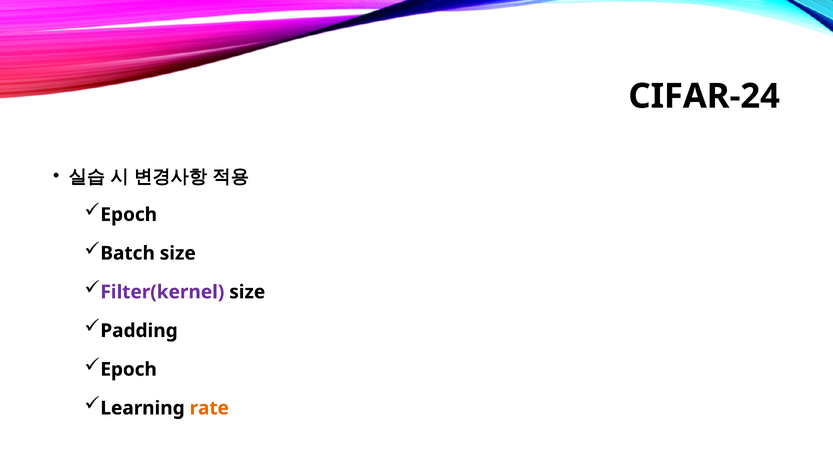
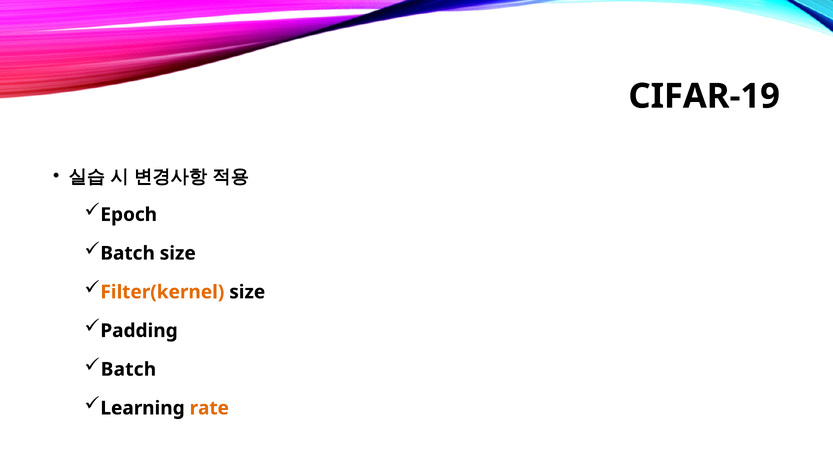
CIFAR-24: CIFAR-24 -> CIFAR-19
Filter(kernel colour: purple -> orange
Epoch at (129, 369): Epoch -> Batch
